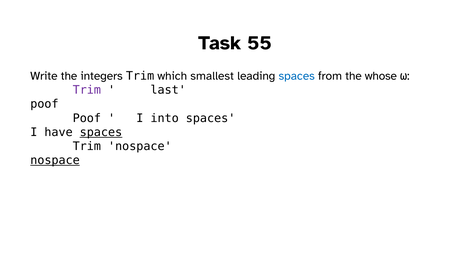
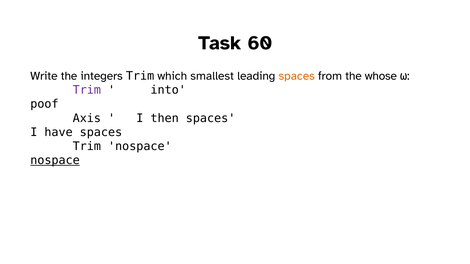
55: 55 -> 60
spaces at (297, 76) colour: blue -> orange
last: last -> into
Poof at (87, 118): Poof -> Axis
into: into -> then
spaces at (101, 132) underline: present -> none
